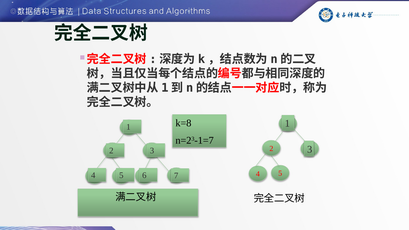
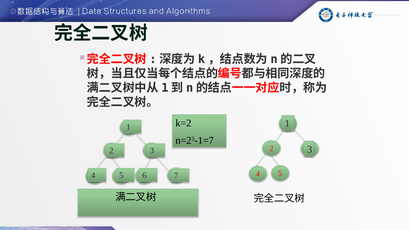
k=8: k=8 -> k=2
